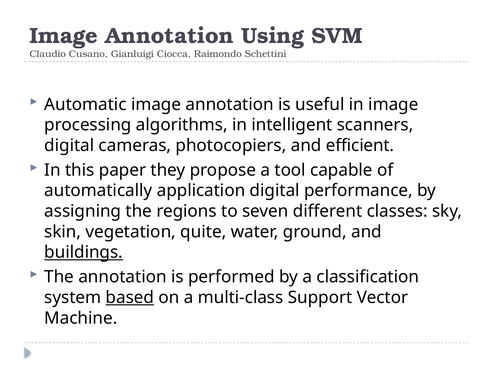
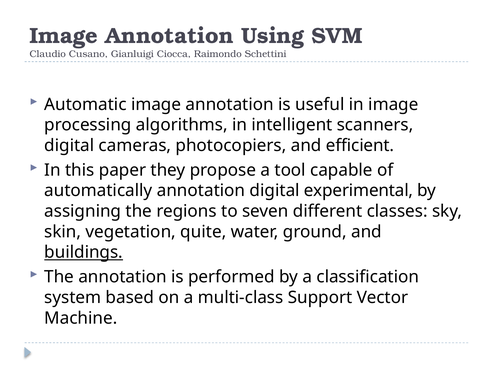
automatically application: application -> annotation
performance: performance -> experimental
based underline: present -> none
